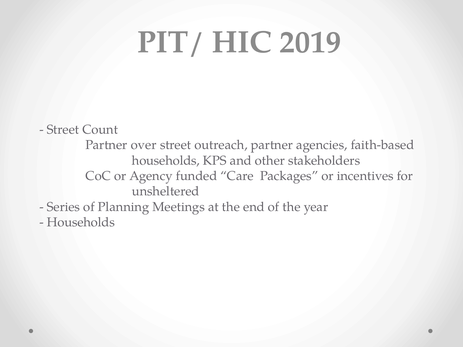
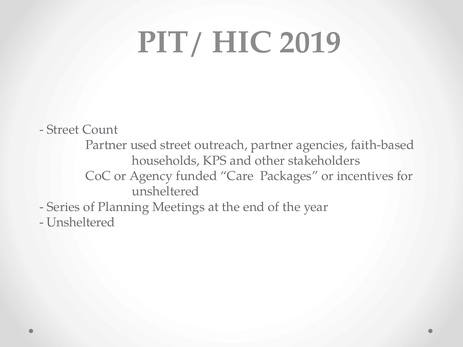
over: over -> used
Households at (81, 222): Households -> Unsheltered
